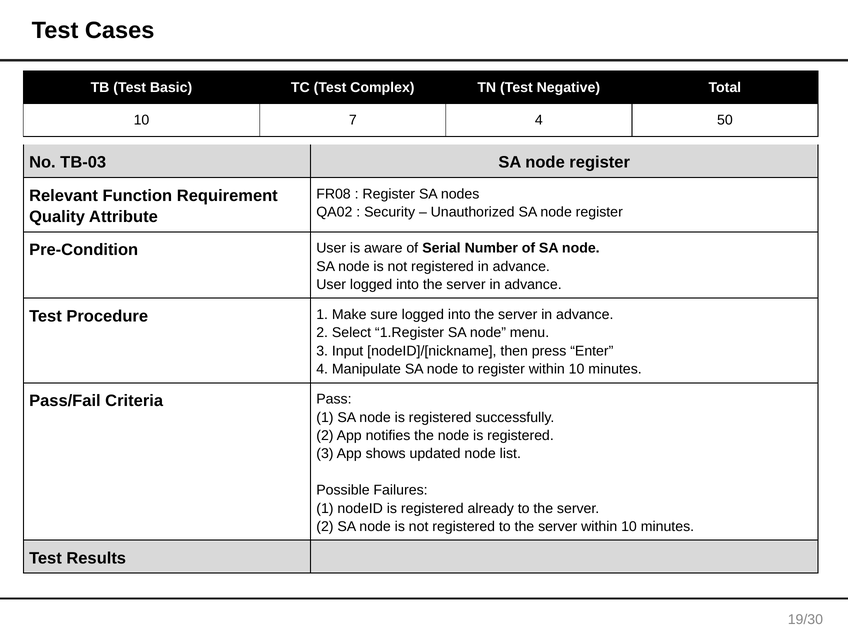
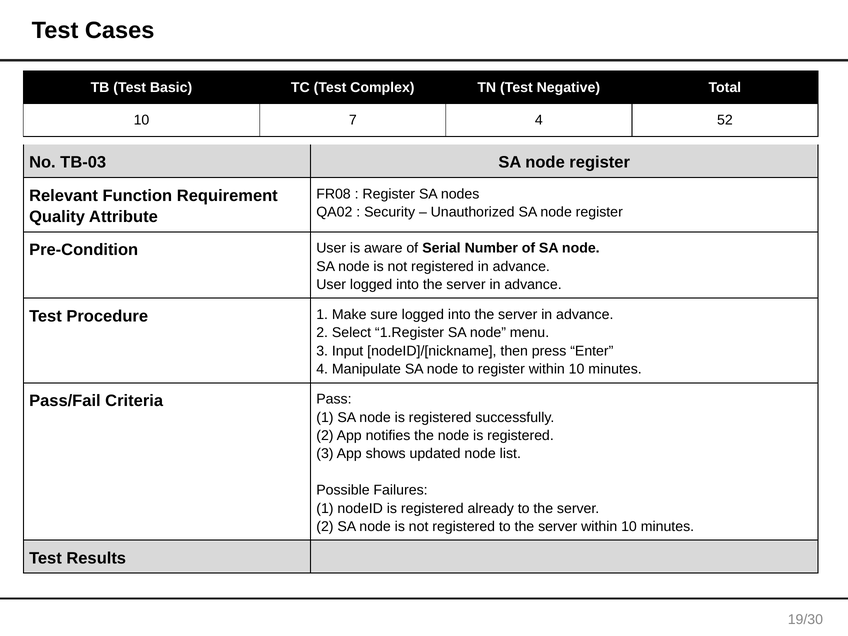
50: 50 -> 52
